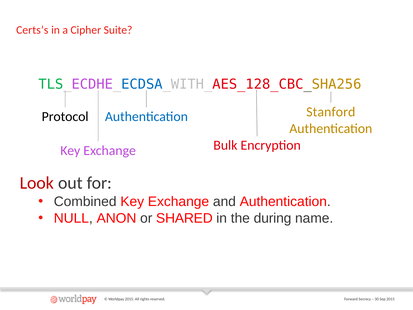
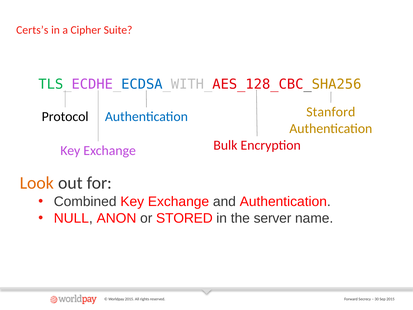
Look colour: red -> orange
SHARED: SHARED -> STORED
during: during -> server
